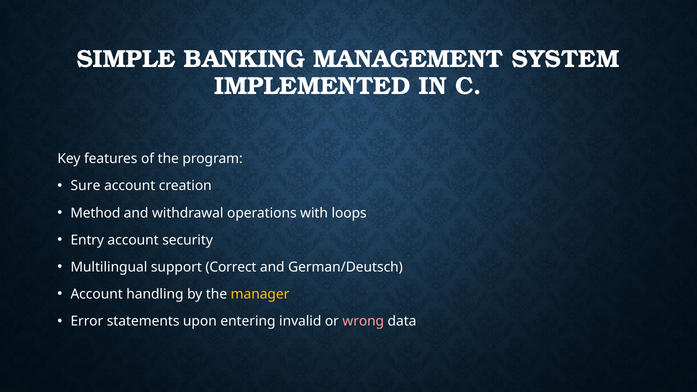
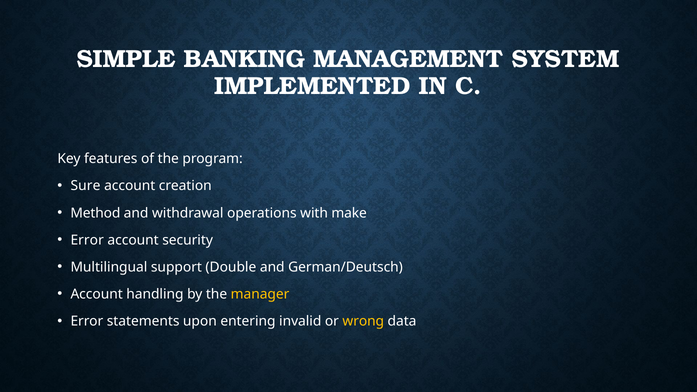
loops: loops -> make
Entry at (87, 240): Entry -> Error
Correct: Correct -> Double
wrong colour: pink -> yellow
